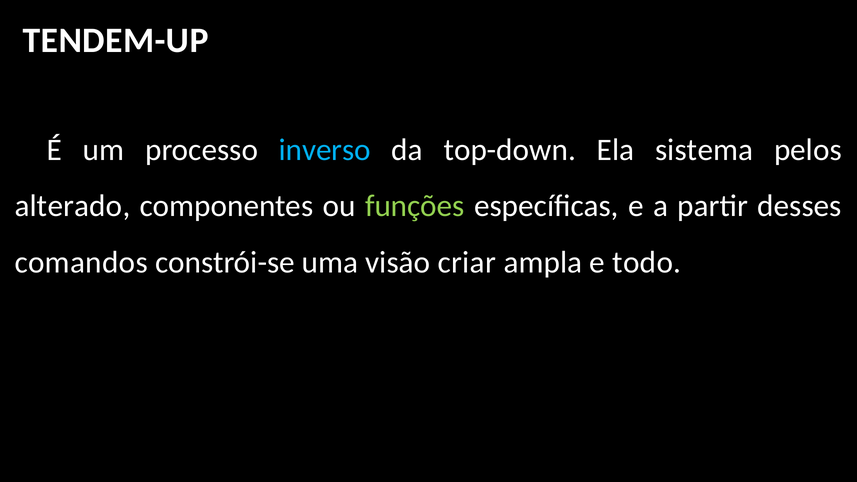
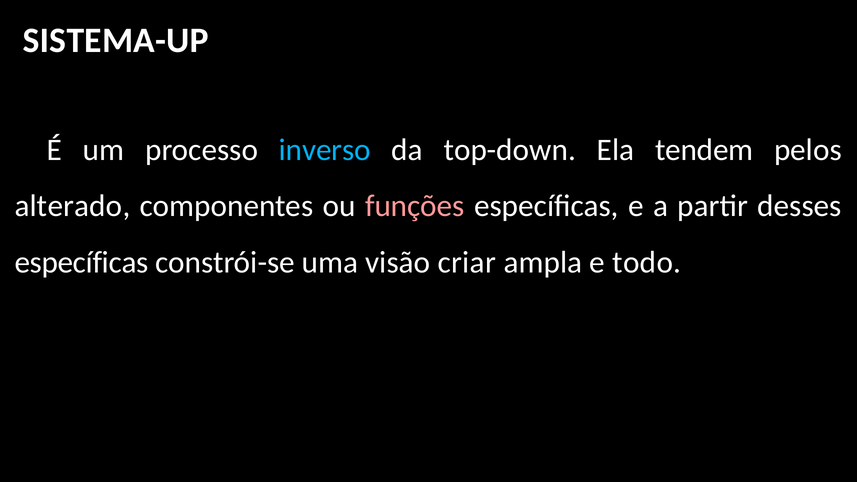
TENDEM-UP: TENDEM-UP -> SISTEMA-UP
sistema: sistema -> tendem
funções colour: light green -> pink
comandos at (81, 262): comandos -> específicas
